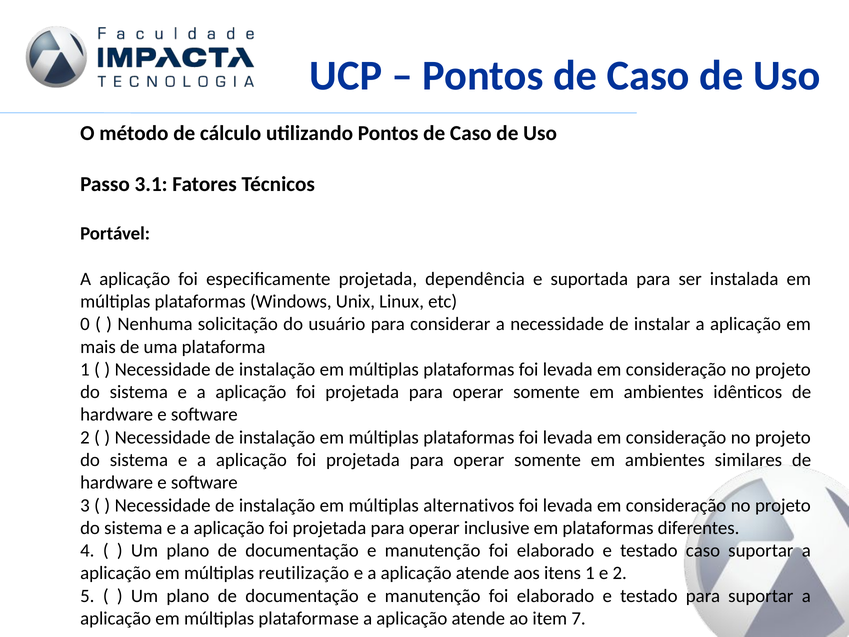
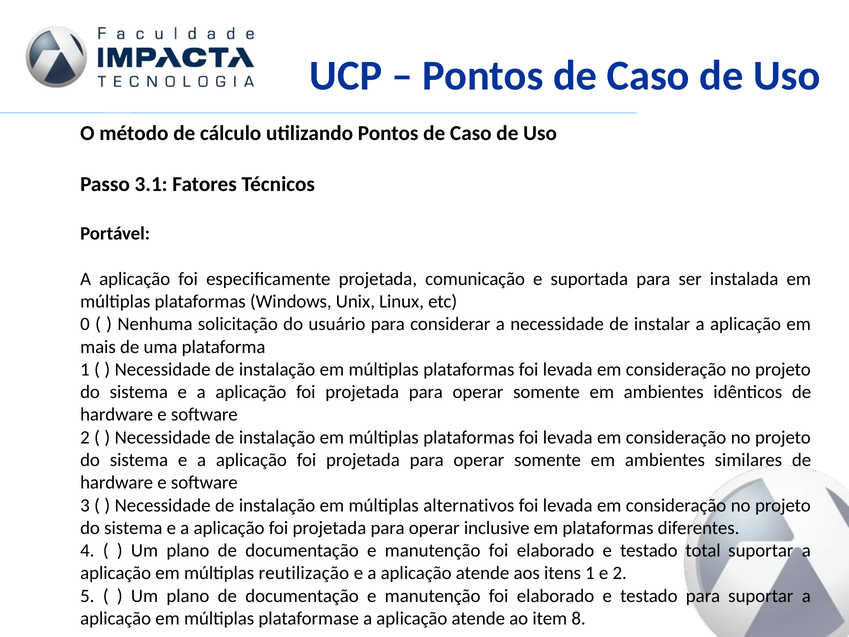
dependência: dependência -> comunicação
testado caso: caso -> total
7: 7 -> 8
